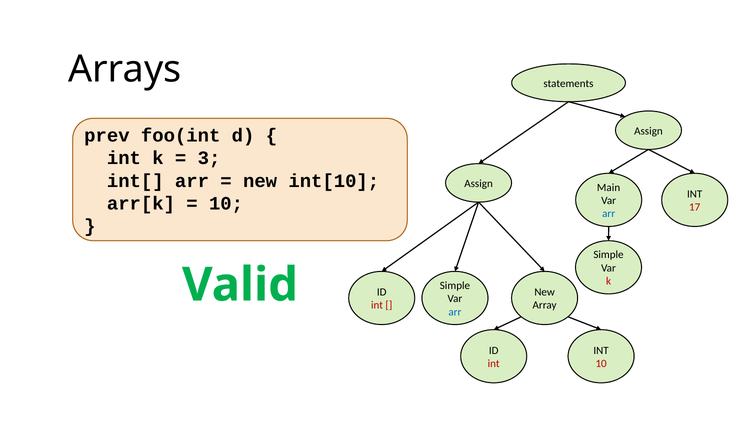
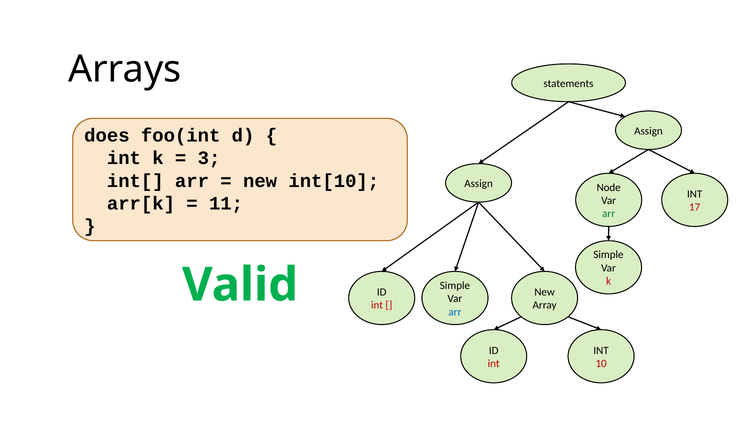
prev: prev -> does
Main: Main -> Node
10 at (226, 204): 10 -> 11
arr at (609, 214) colour: blue -> green
